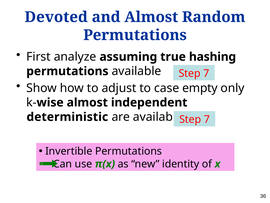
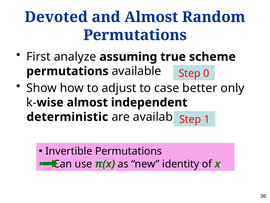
hashing: hashing -> scheme
7 at (206, 73): 7 -> 0
empty: empty -> better
7 at (207, 119): 7 -> 1
